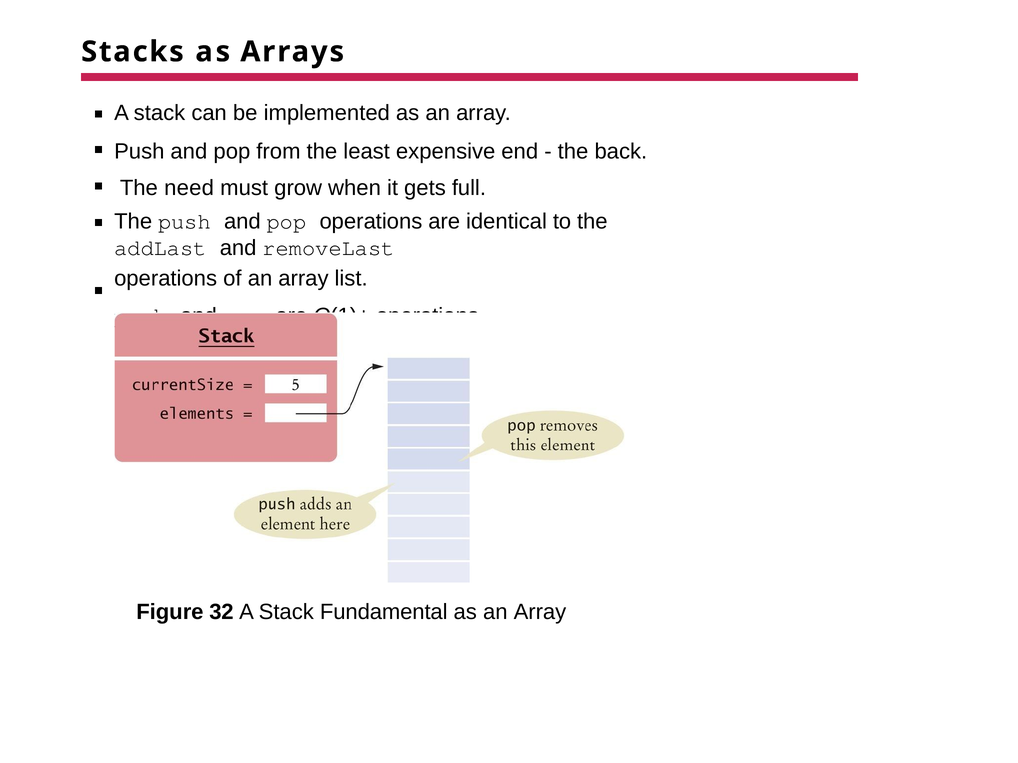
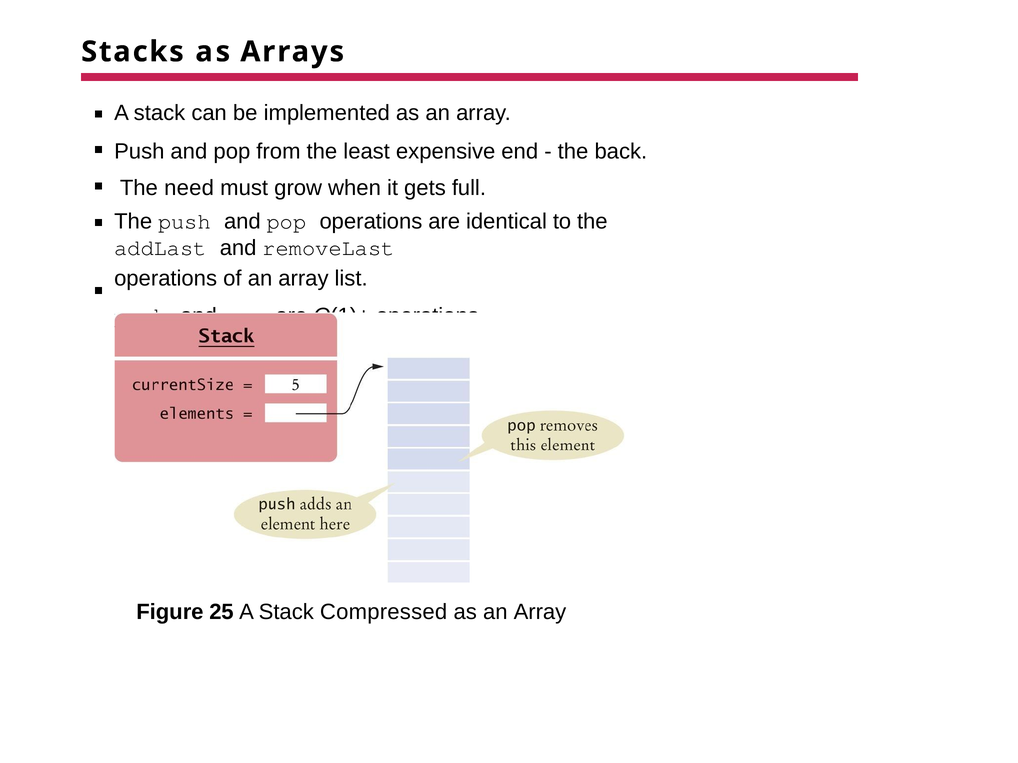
32: 32 -> 25
Fundamental: Fundamental -> Compressed
